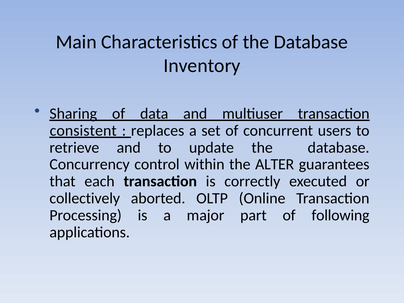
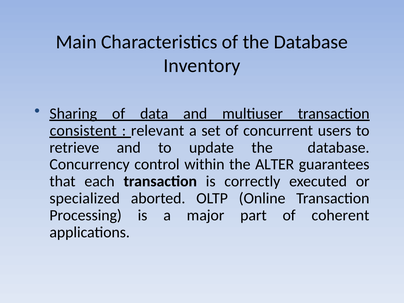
replaces: replaces -> relevant
collectively: collectively -> specialized
following: following -> coherent
